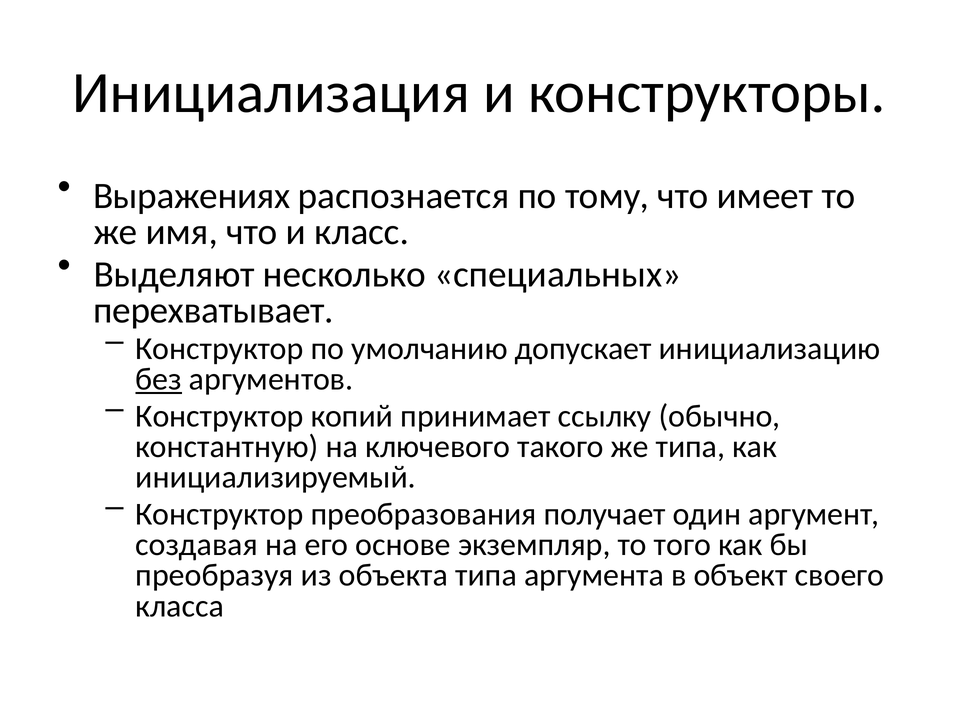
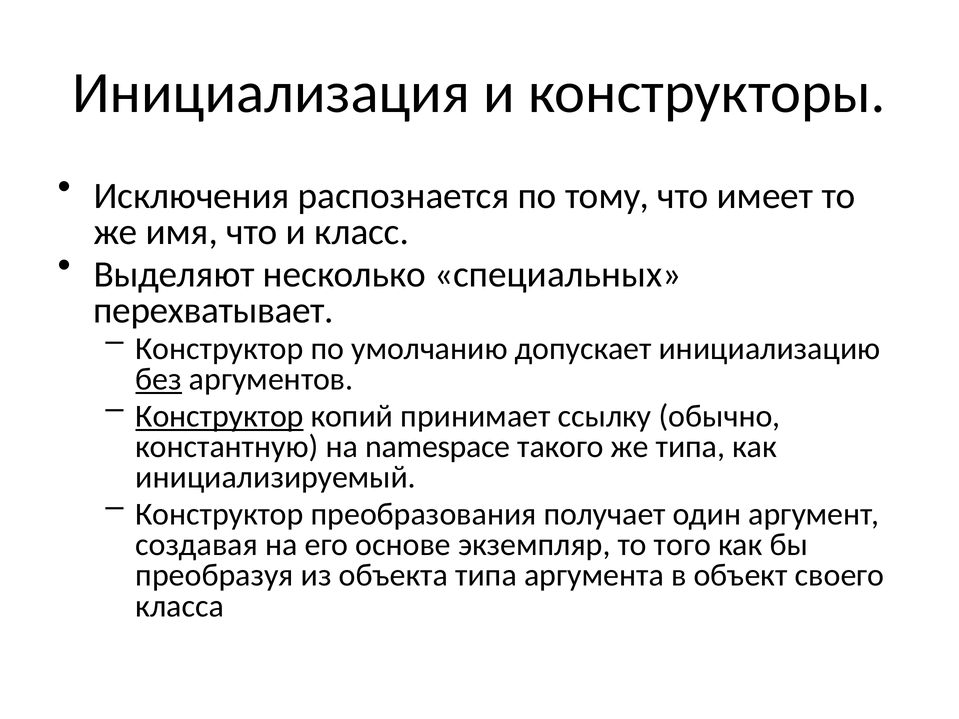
Выражениях: Выражениях -> Исключения
Конструктор at (220, 416) underline: none -> present
ключевого: ключевого -> namespace
